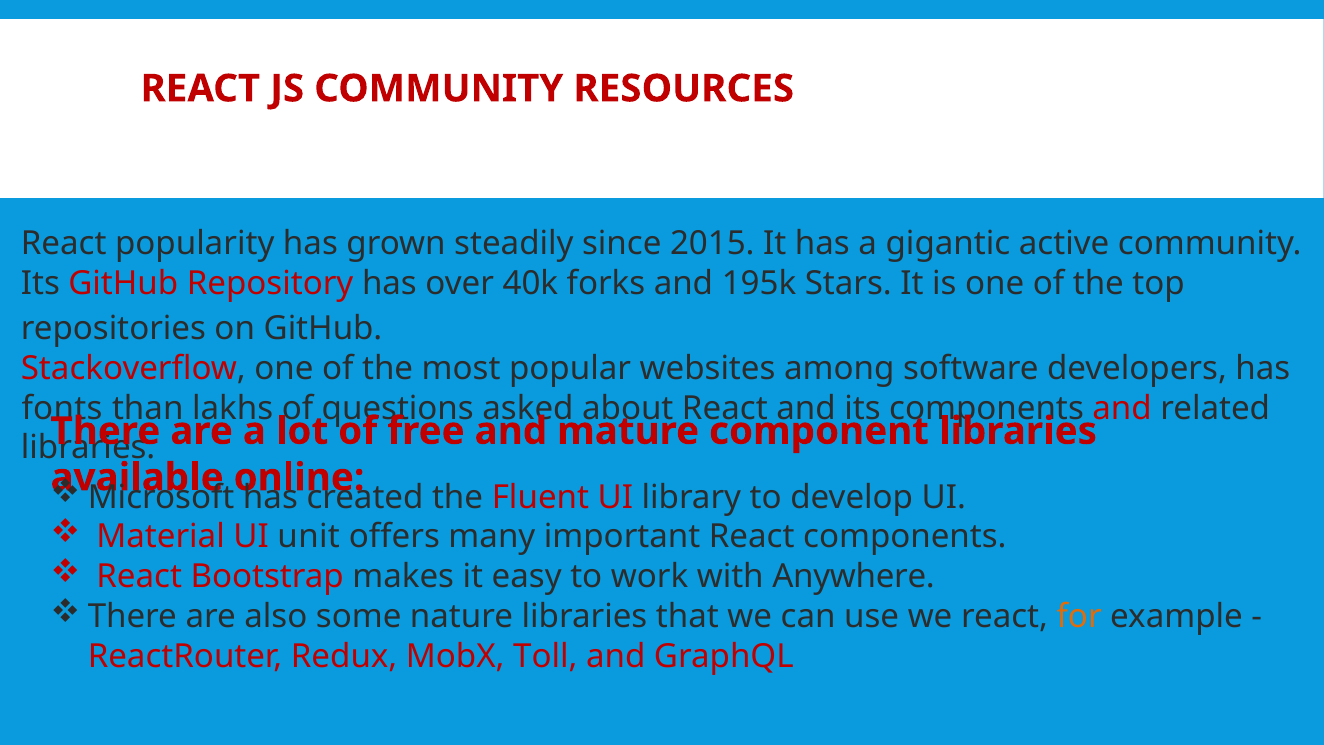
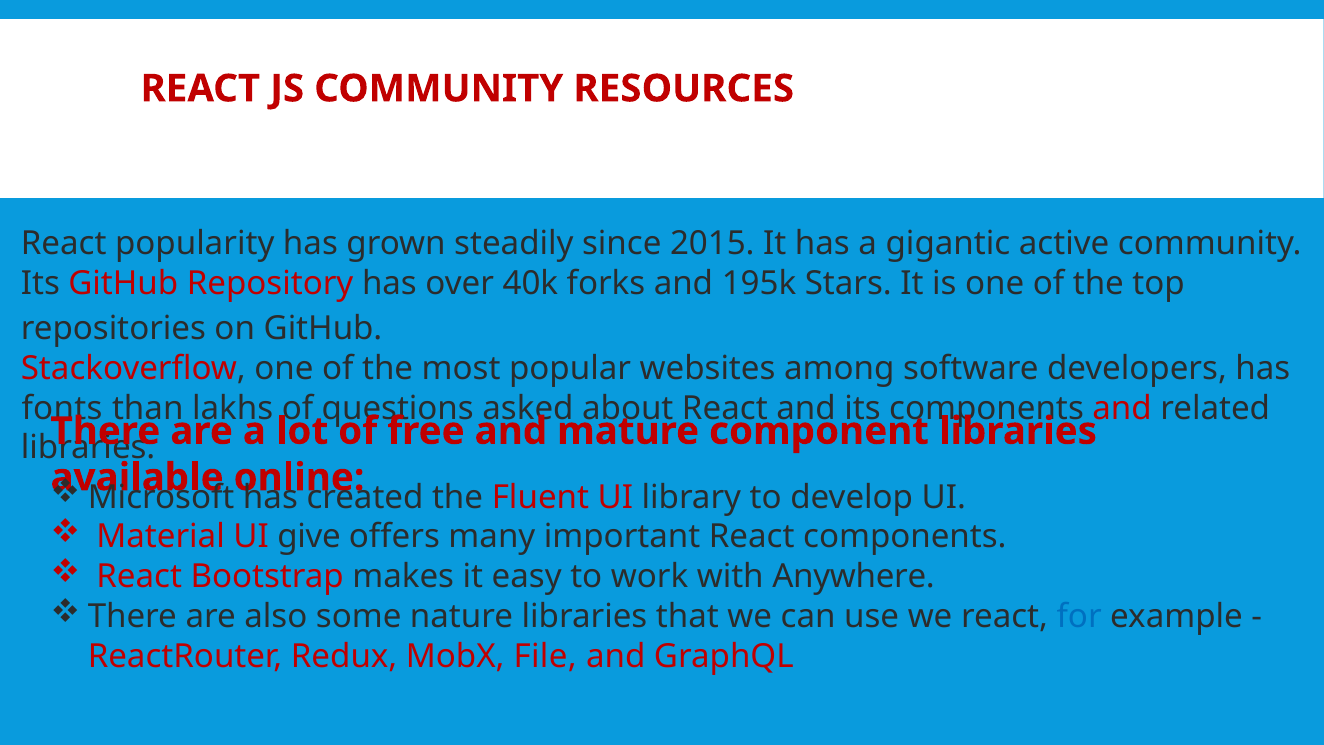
unit: unit -> give
for colour: orange -> blue
Toll: Toll -> File
